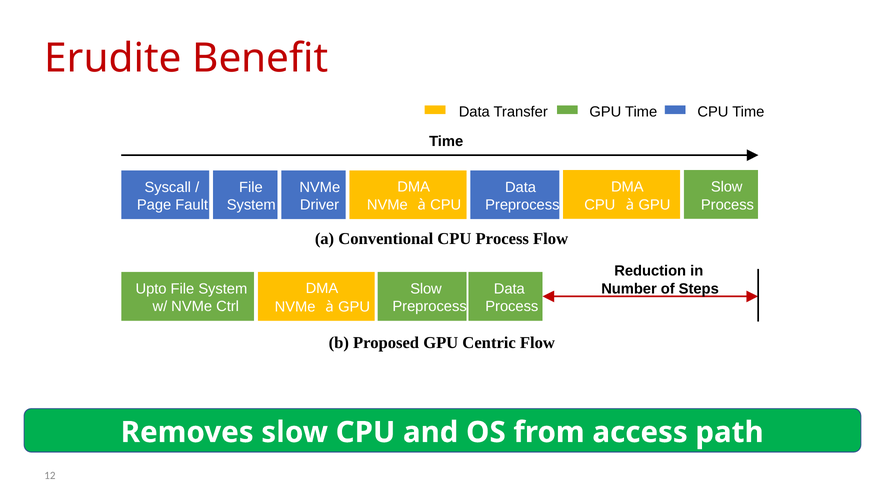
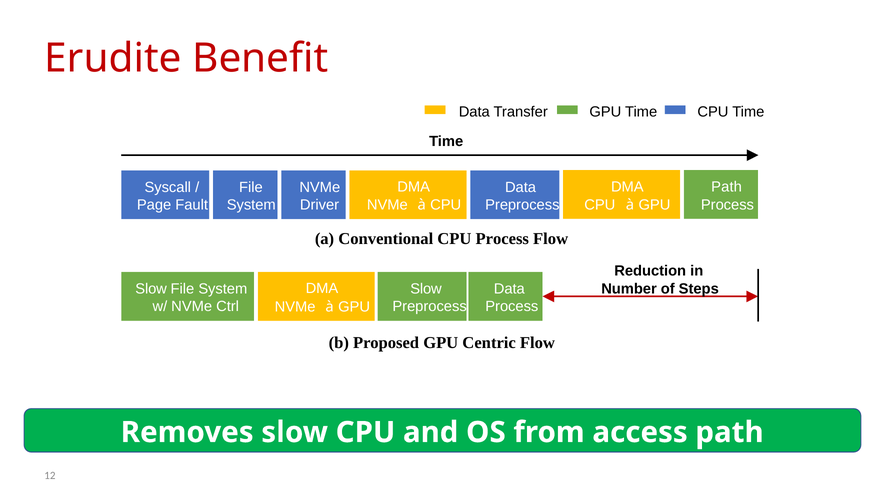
Slow at (727, 187): Slow -> Path
Upto at (151, 289): Upto -> Slow
